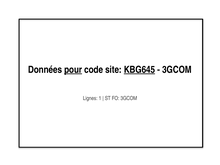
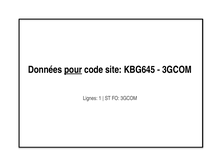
KBG645 underline: present -> none
